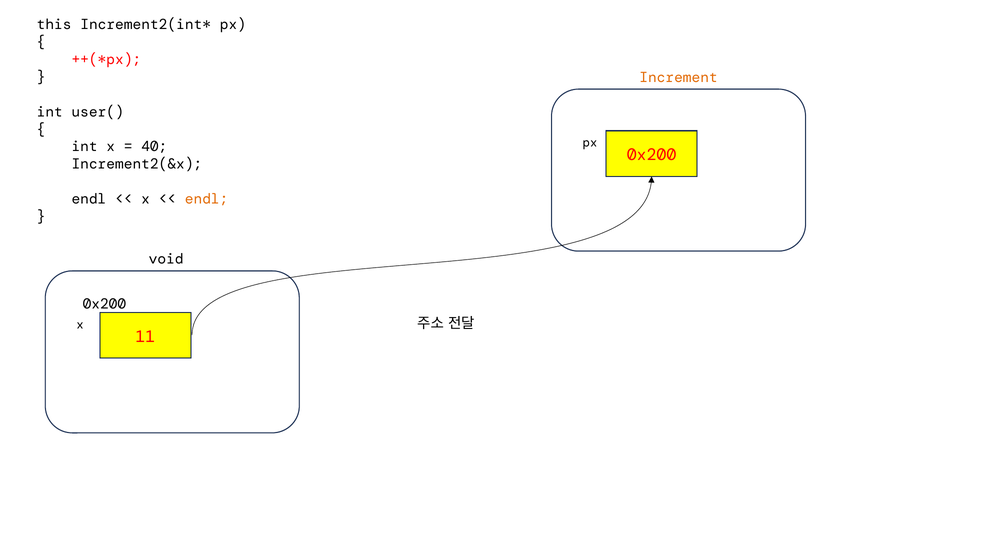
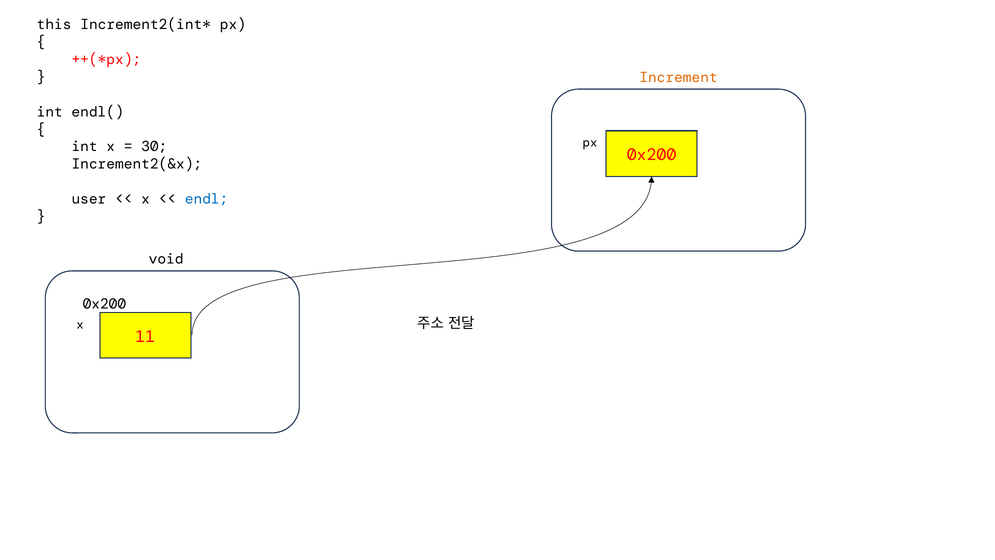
user(: user( -> endl(
40: 40 -> 30
endl at (89, 199): endl -> user
endl at (207, 199) colour: orange -> blue
